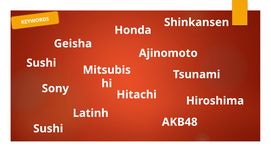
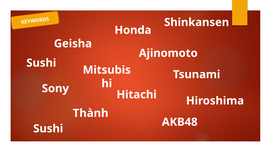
Latinh: Latinh -> Thành
